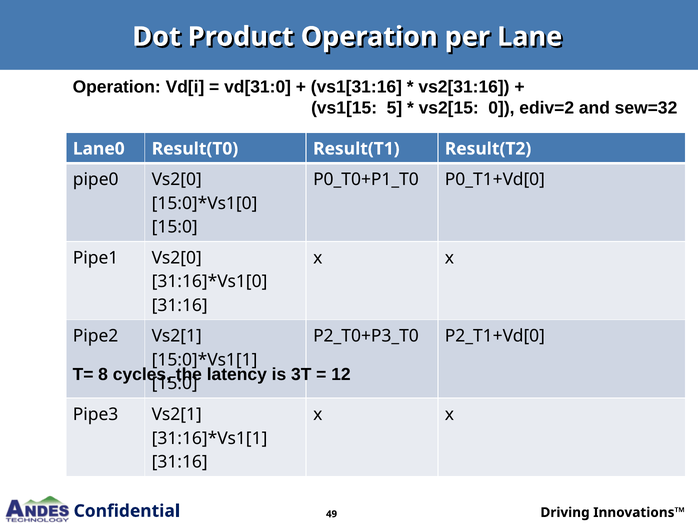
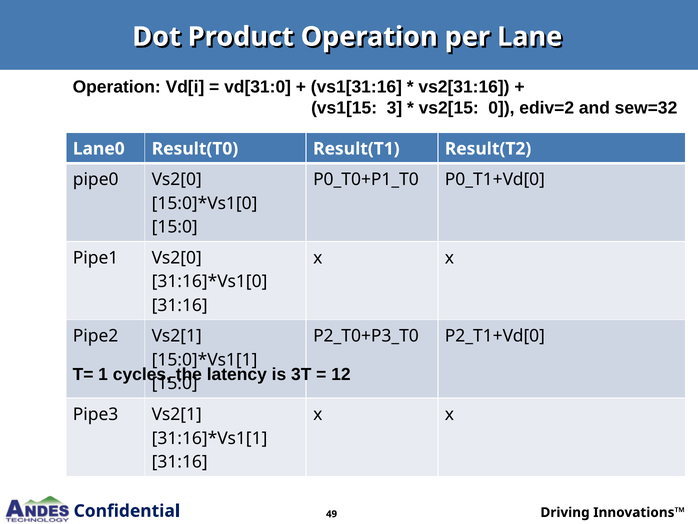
5: 5 -> 3
8: 8 -> 1
